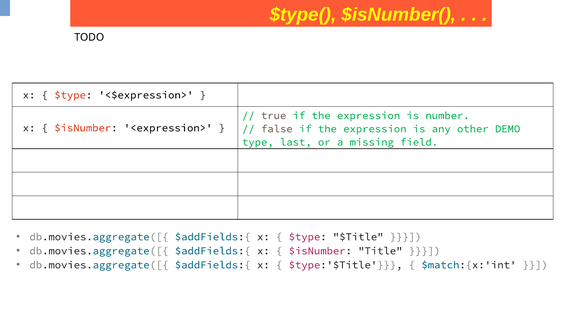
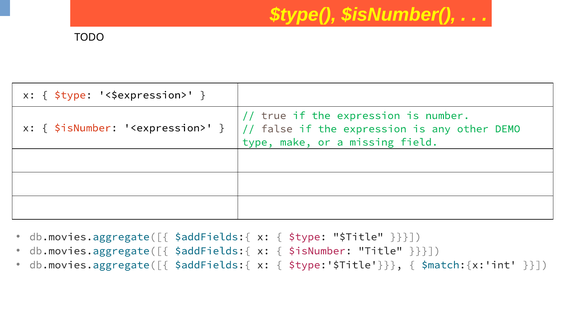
last: last -> make
